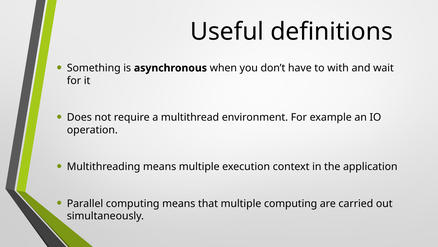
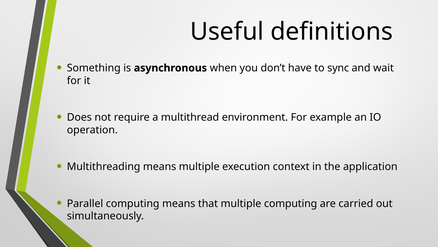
with: with -> sync
